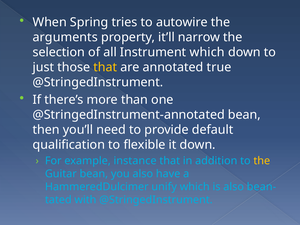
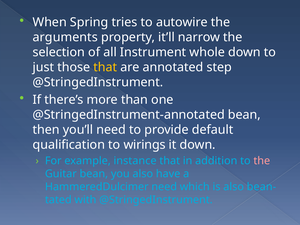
Instrument which: which -> whole
true: true -> step
flexible: flexible -> wirings
the at (262, 161) colour: yellow -> pink
HammeredDulcimer unify: unify -> need
